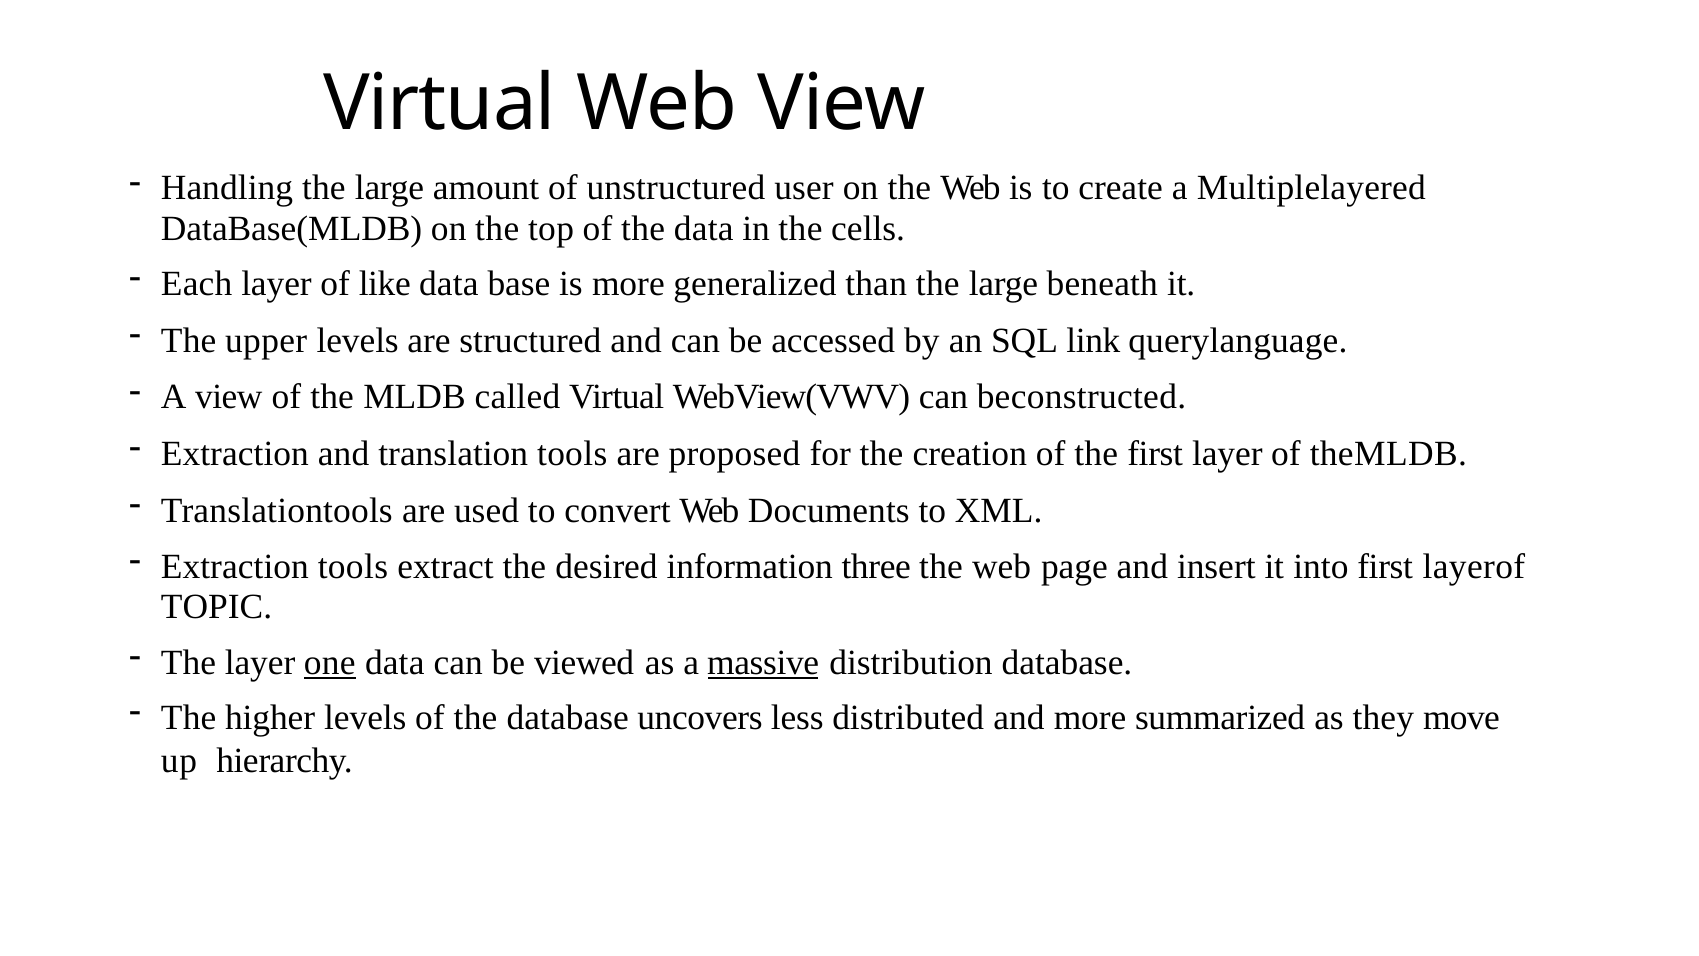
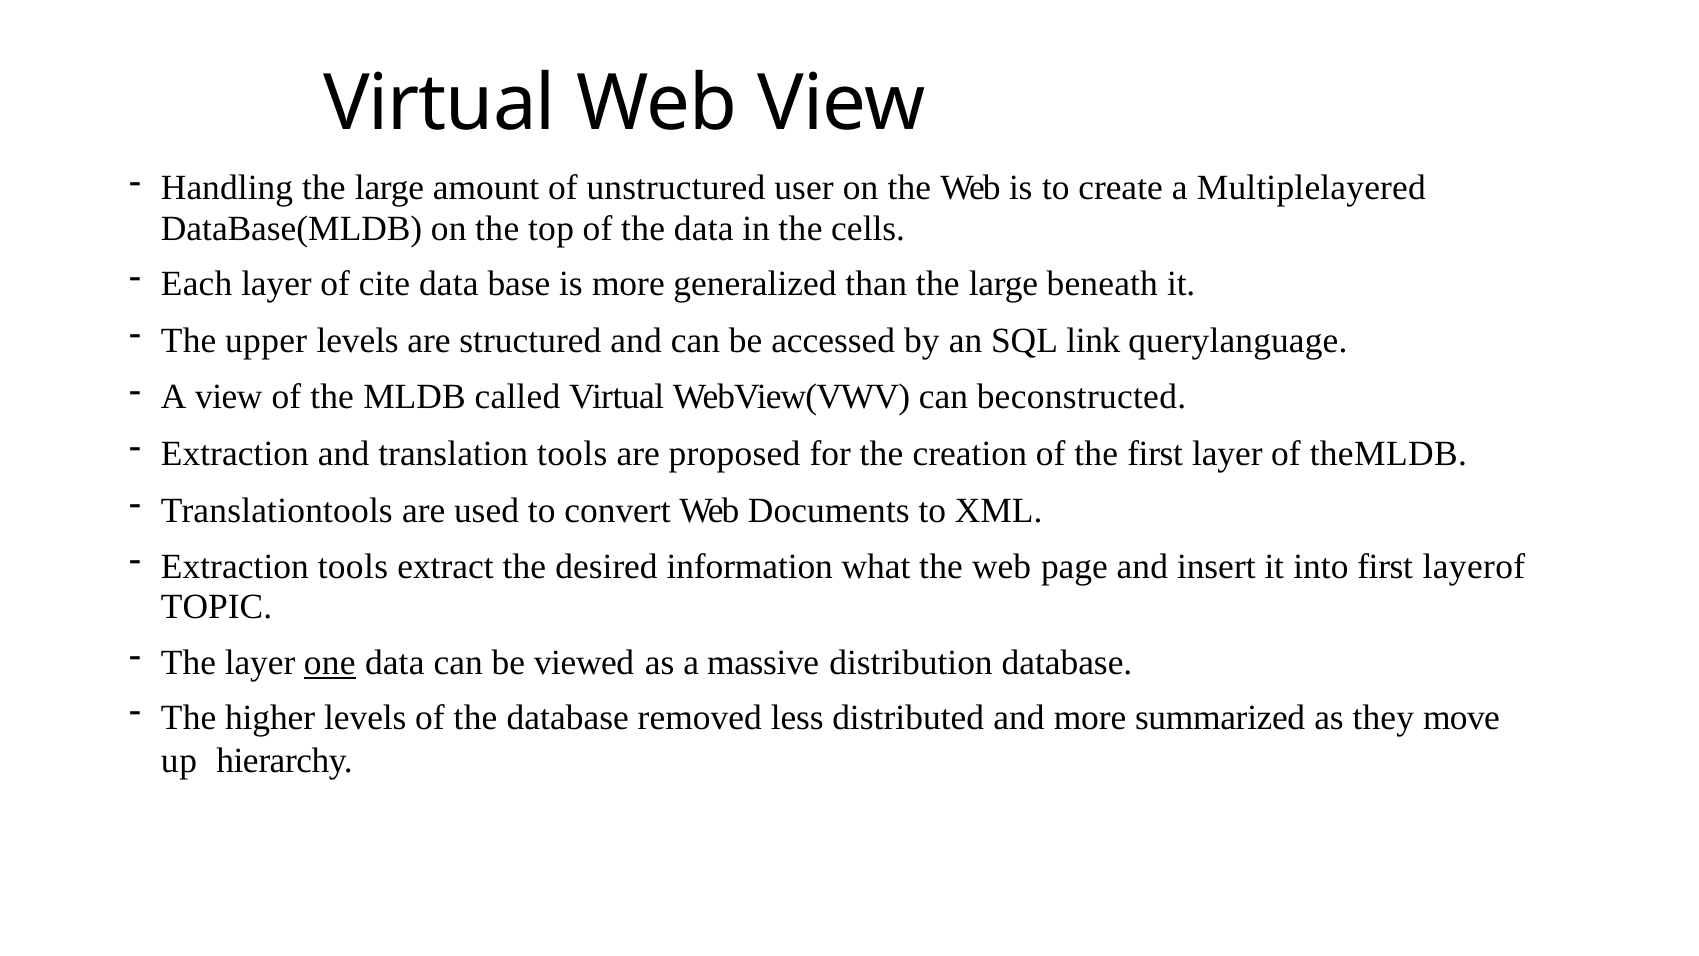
like: like -> cite
three: three -> what
massive underline: present -> none
uncovers: uncovers -> removed
